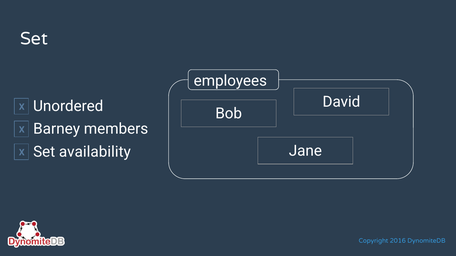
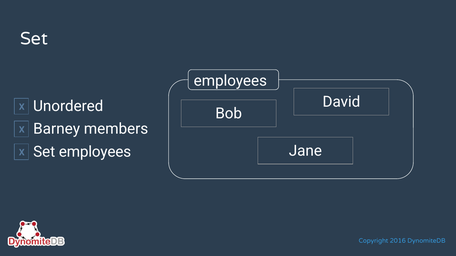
availability at (95, 152): availability -> employees
